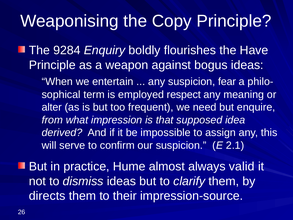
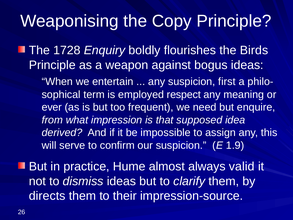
9284: 9284 -> 1728
Have: Have -> Birds
fear: fear -> first
alter: alter -> ever
2.1: 2.1 -> 1.9
